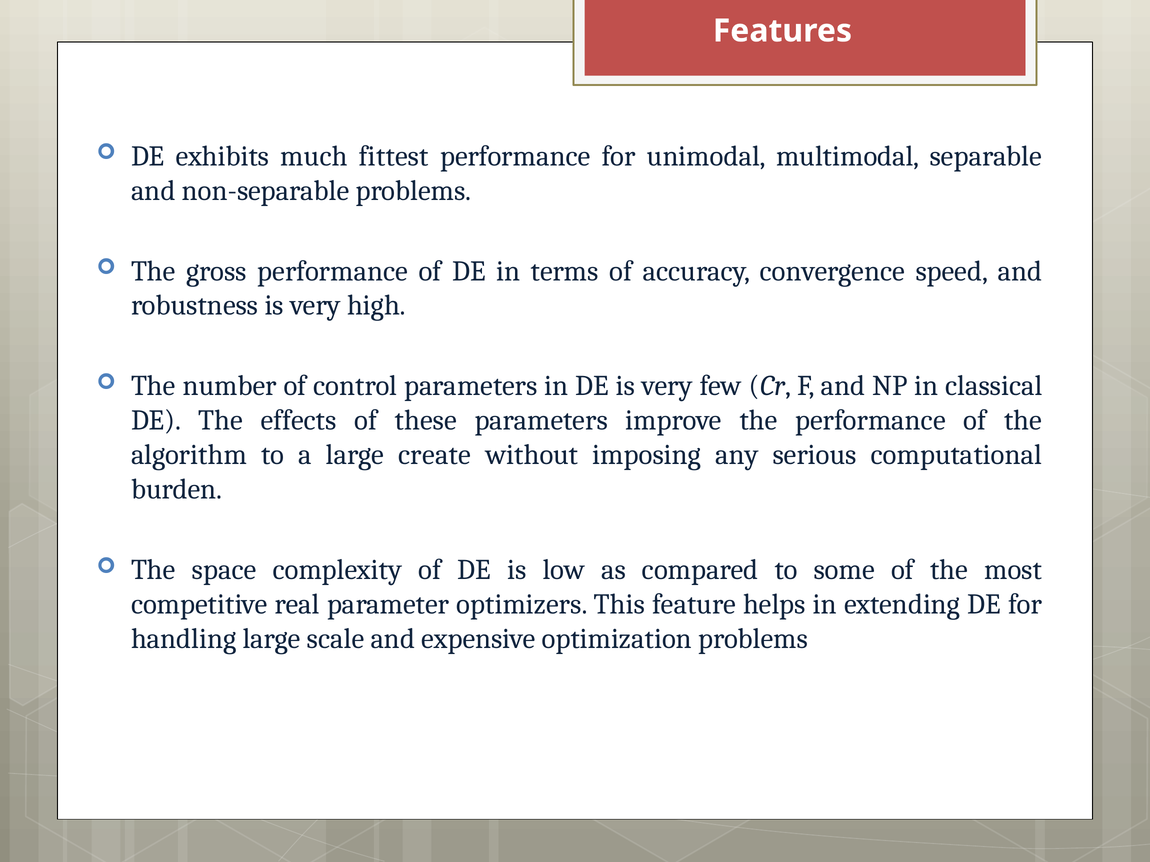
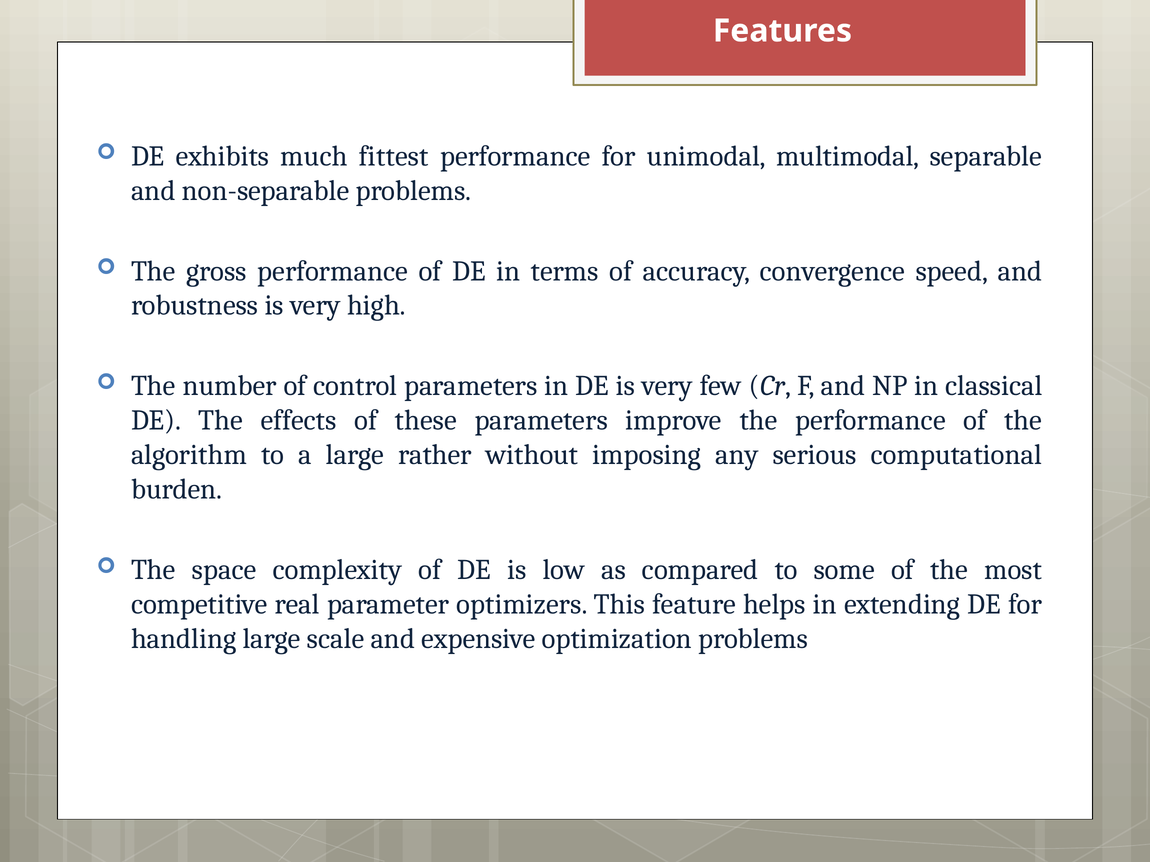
create: create -> rather
